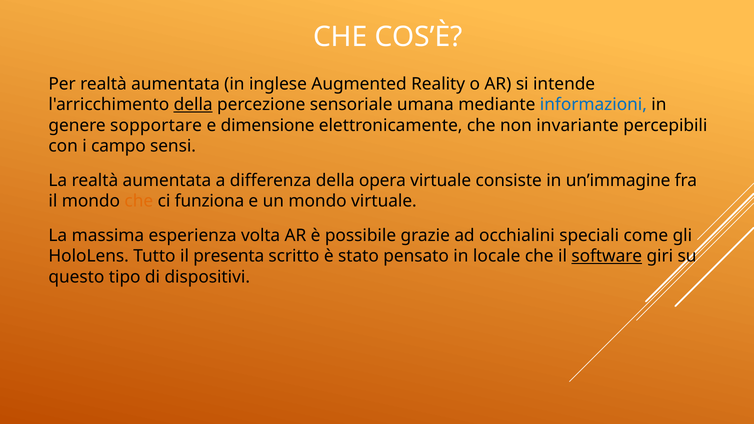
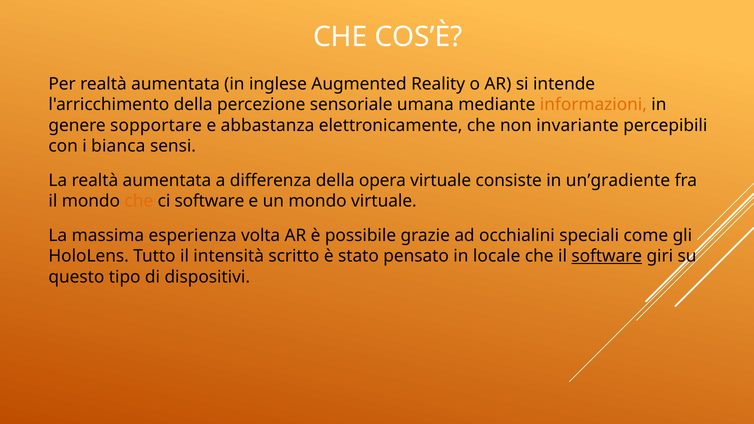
della at (193, 105) underline: present -> none
informazioni colour: blue -> orange
dimensione: dimensione -> abbastanza
campo: campo -> bianca
un’immagine: un’immagine -> un’gradiente
ci funziona: funziona -> software
presenta: presenta -> intensità
